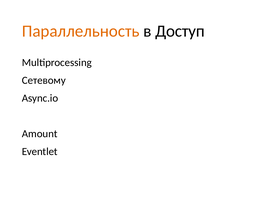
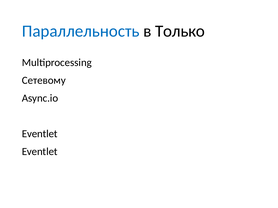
Параллельность colour: orange -> blue
Доступ: Доступ -> Только
Amount at (40, 134): Amount -> Eventlet
